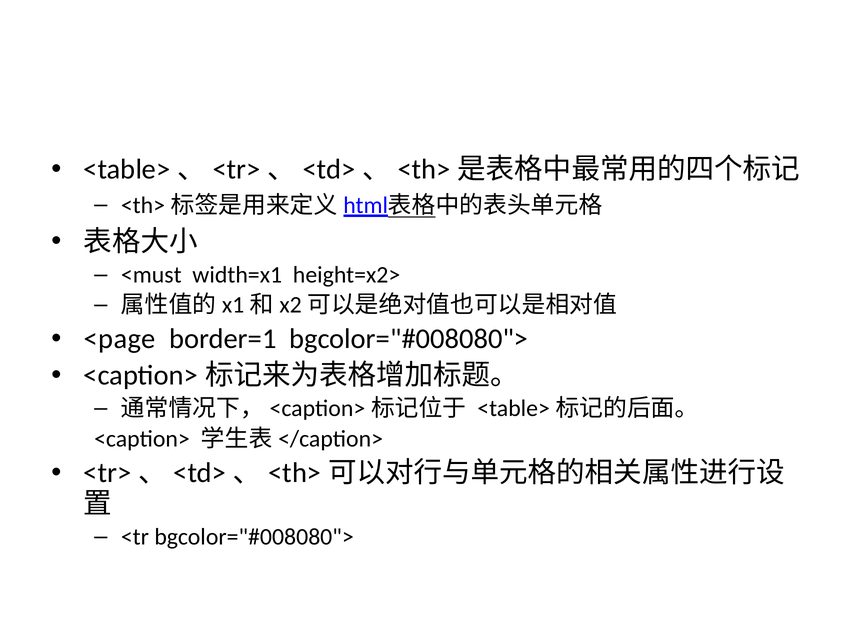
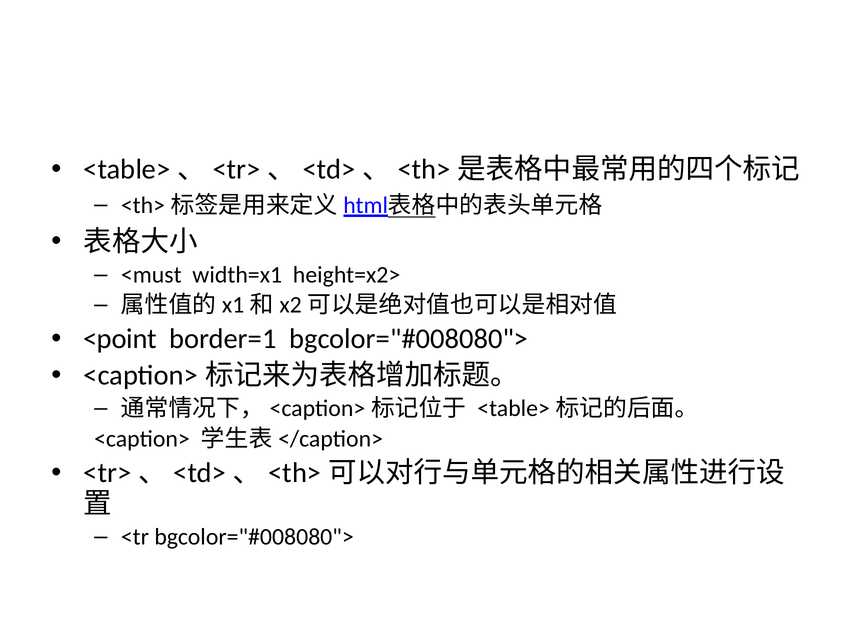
<page: <page -> <point
